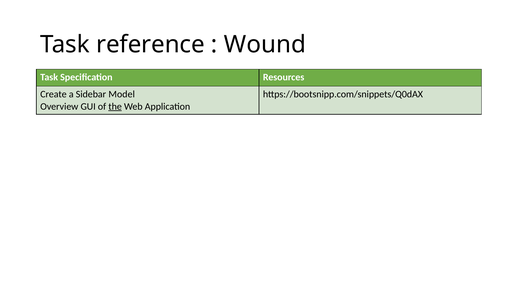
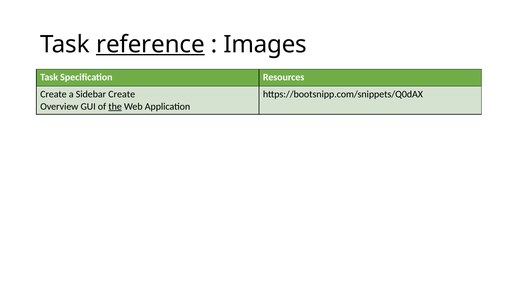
reference underline: none -> present
Wound: Wound -> Images
Sidebar Model: Model -> Create
